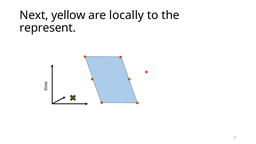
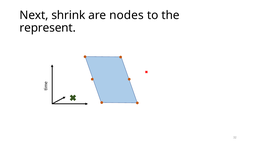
yellow: yellow -> shrink
locally: locally -> nodes
